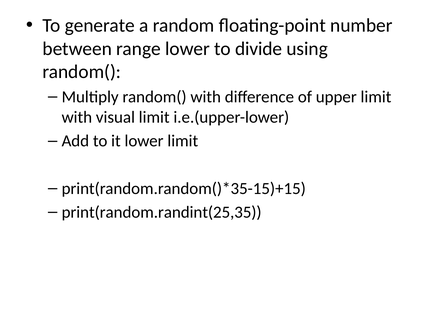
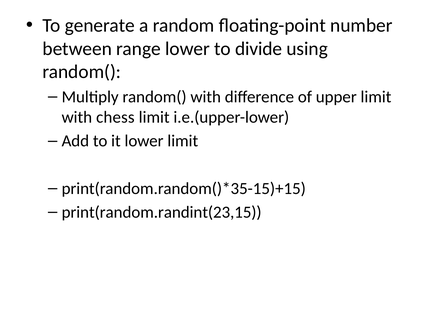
visual: visual -> chess
print(random.randint(25,35: print(random.randint(25,35 -> print(random.randint(23,15
